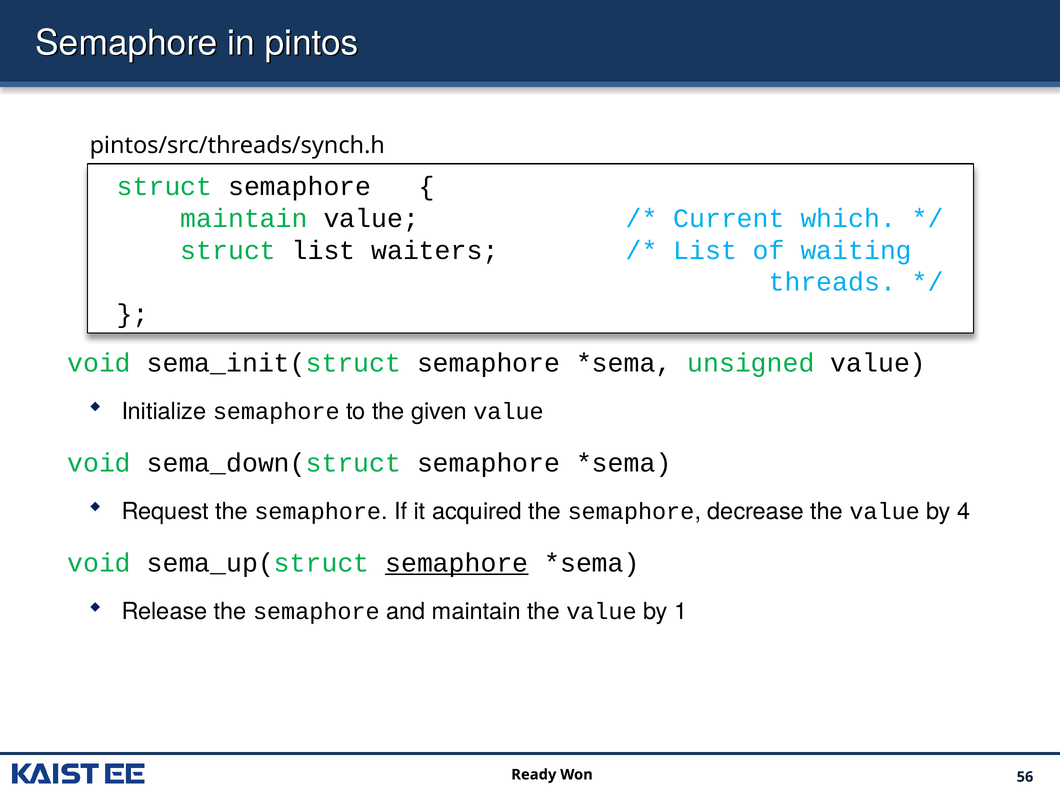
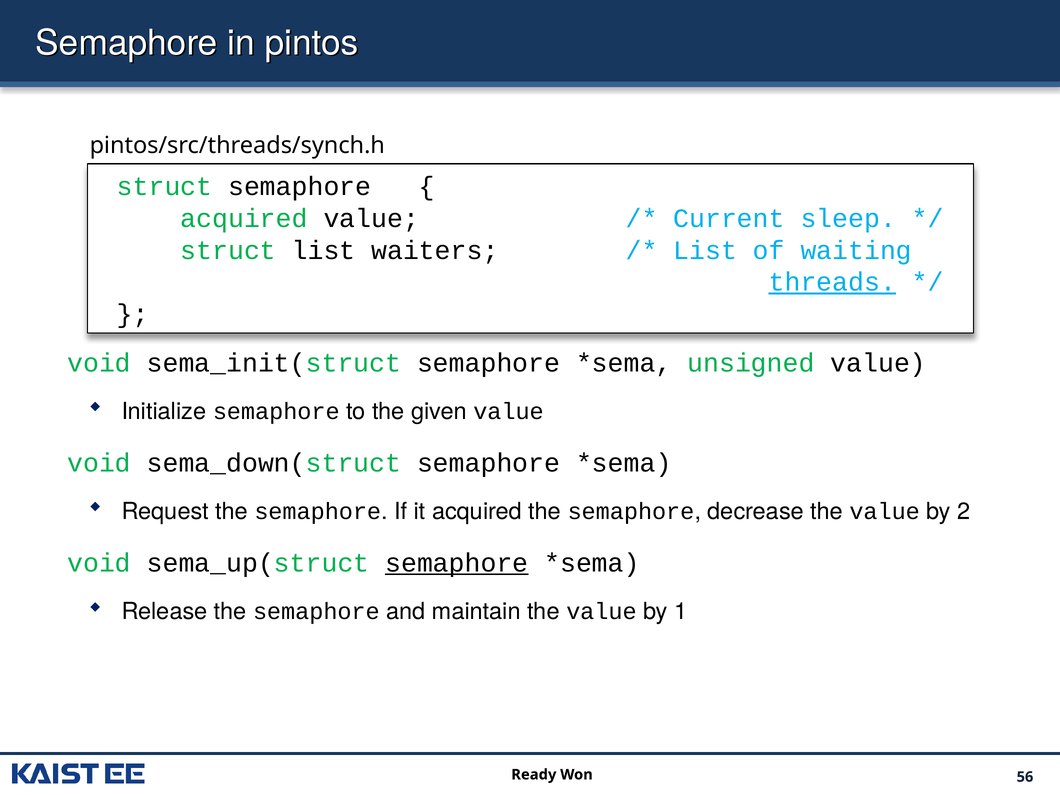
maintain at (244, 218): maintain -> acquired
which: which -> sleep
threads underline: none -> present
4: 4 -> 2
